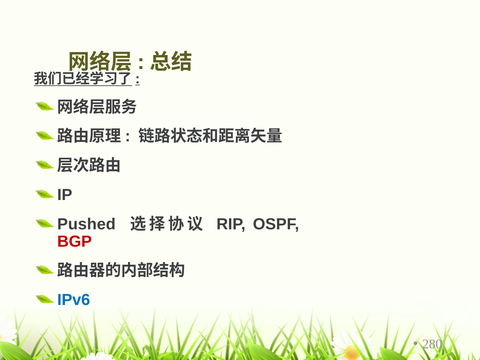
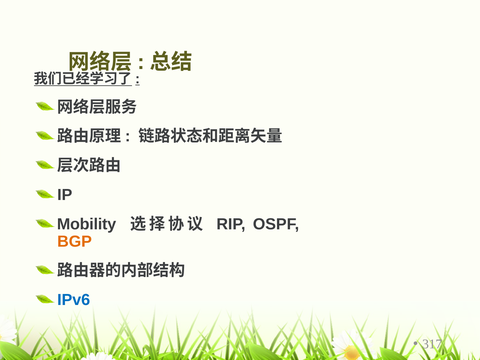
Pushed: Pushed -> Mobility
BGP colour: red -> orange
280: 280 -> 317
